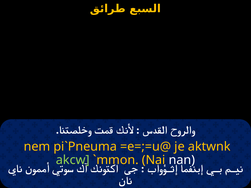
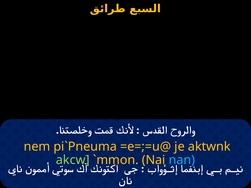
nan colour: white -> light blue
